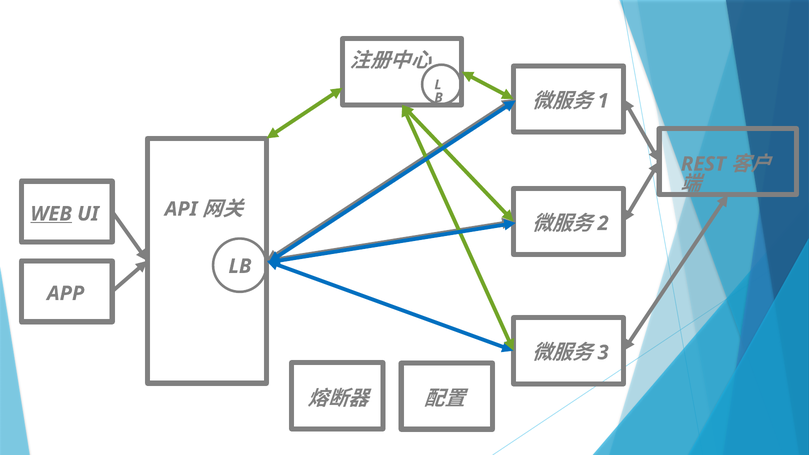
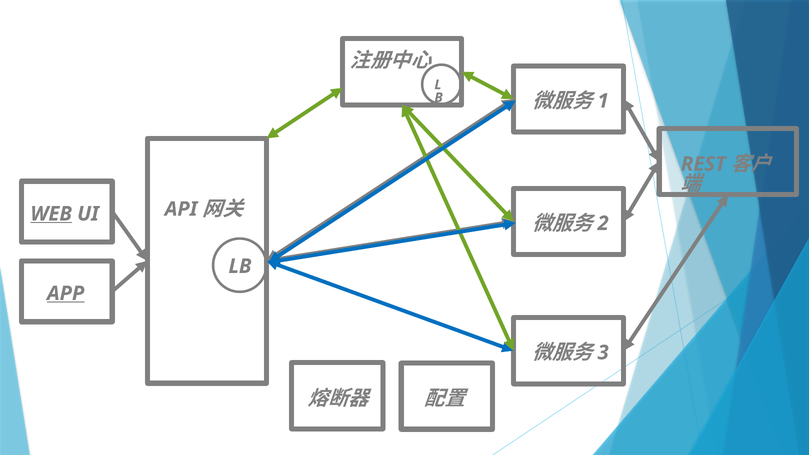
APP underline: none -> present
